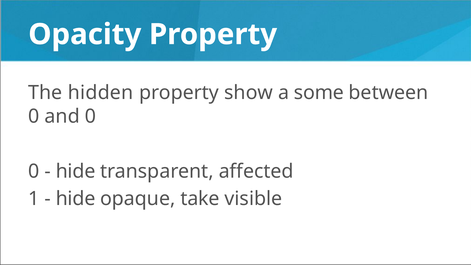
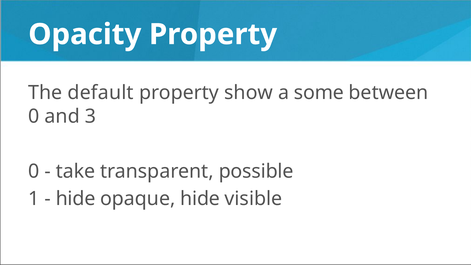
hidden: hidden -> default
and 0: 0 -> 3
hide at (76, 171): hide -> take
affected: affected -> possible
opaque take: take -> hide
